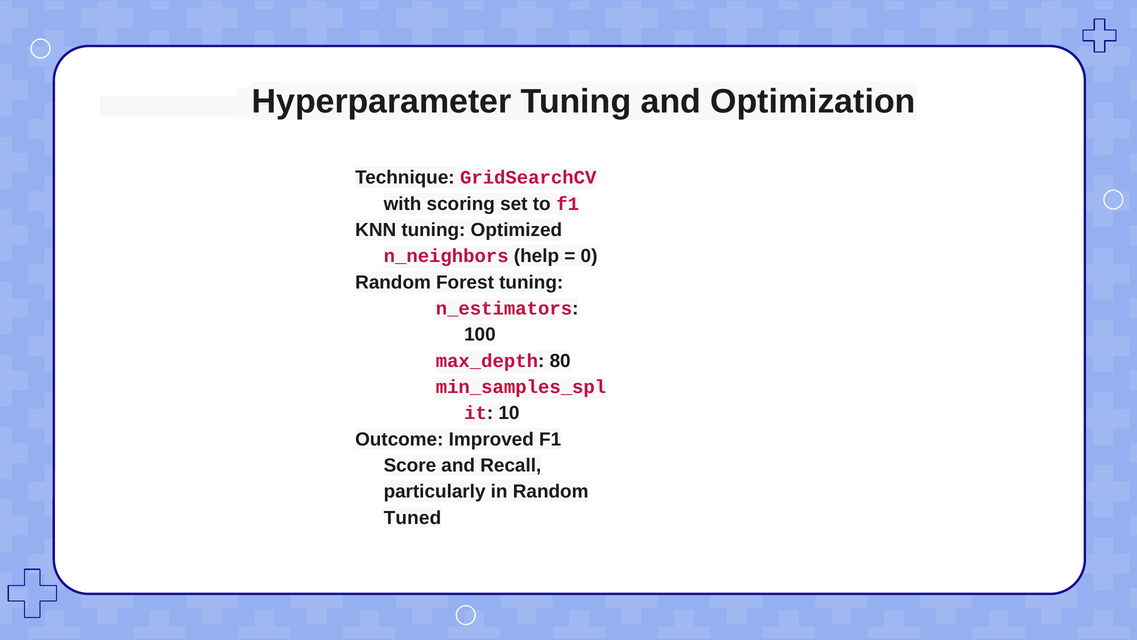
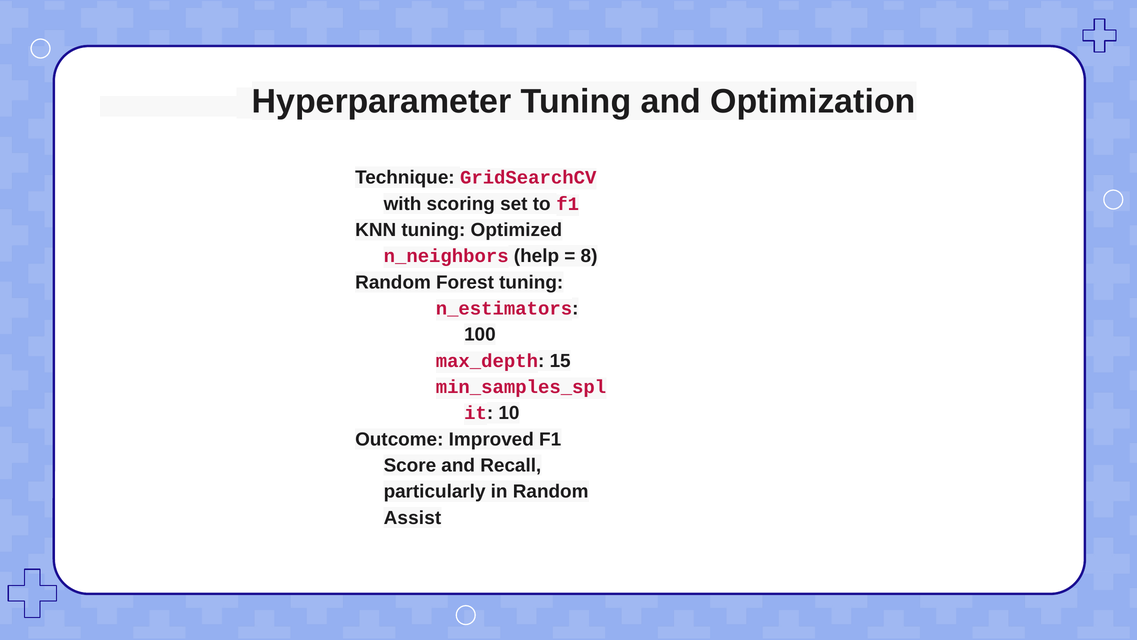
0: 0 -> 8
80: 80 -> 15
Tuned: Tuned -> Assist
